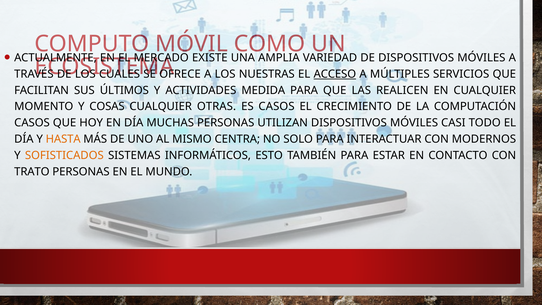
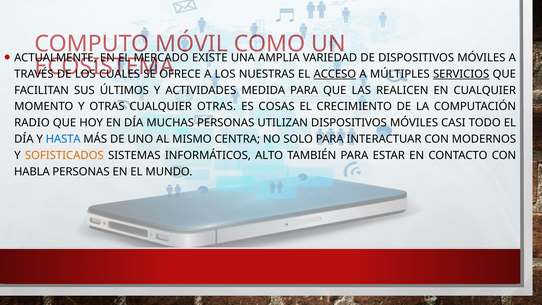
SERVICIOS underline: none -> present
Y COSAS: COSAS -> OTRAS
ES CASOS: CASOS -> COSAS
CASOS at (32, 123): CASOS -> RADIO
HASTA colour: orange -> blue
ESTO: ESTO -> ALTO
TRATO: TRATO -> HABLA
